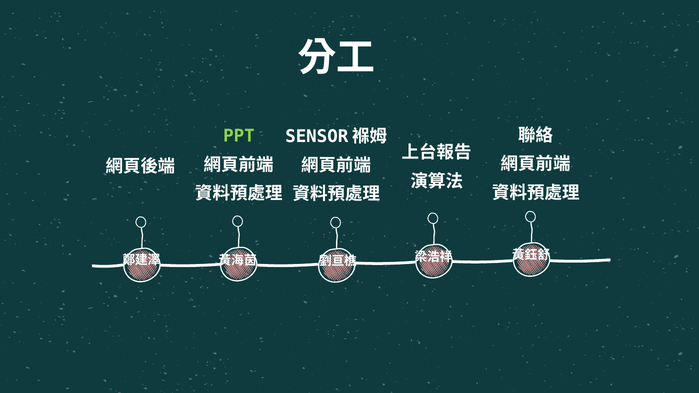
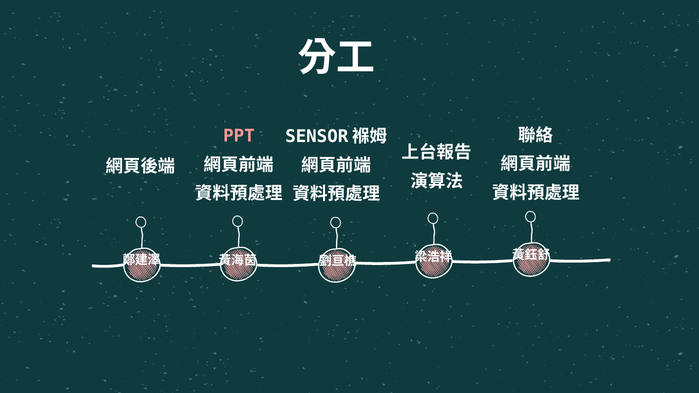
PPT colour: light green -> pink
